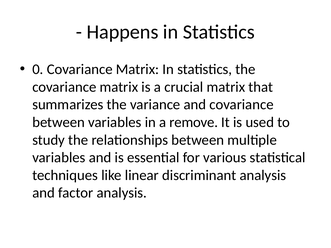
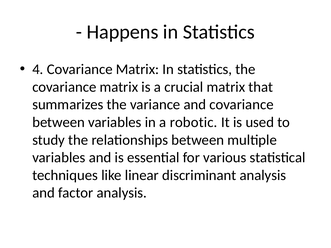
0: 0 -> 4
remove: remove -> robotic
